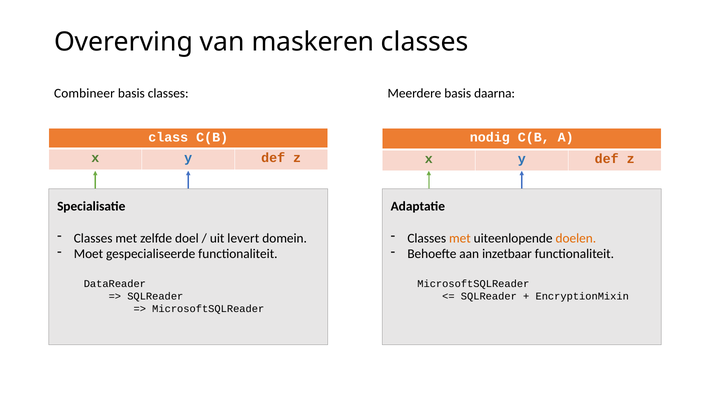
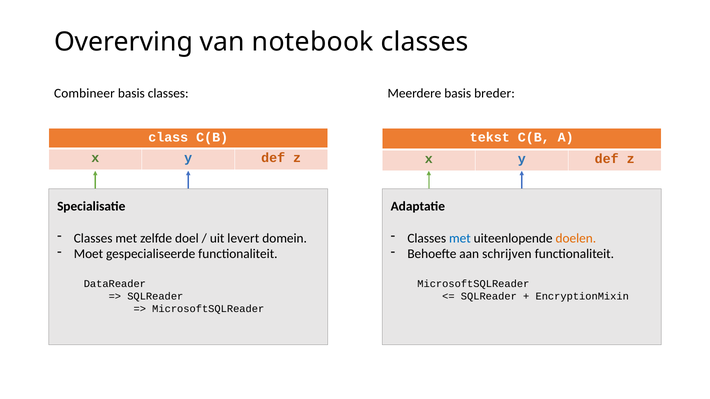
maskeren: maskeren -> notebook
daarna: daarna -> breder
nodig: nodig -> tekst
met at (460, 238) colour: orange -> blue
inzetbaar: inzetbaar -> schrijven
